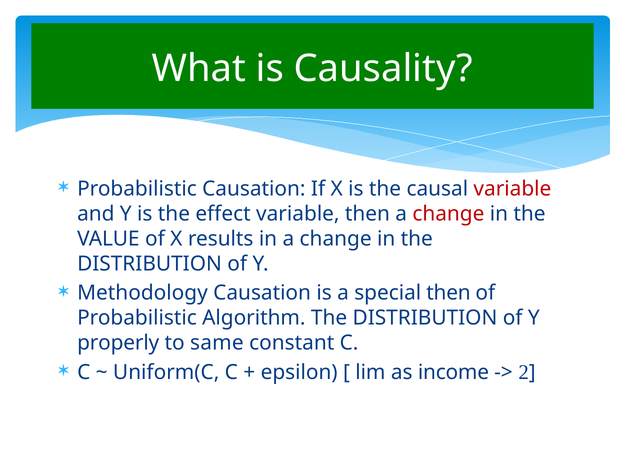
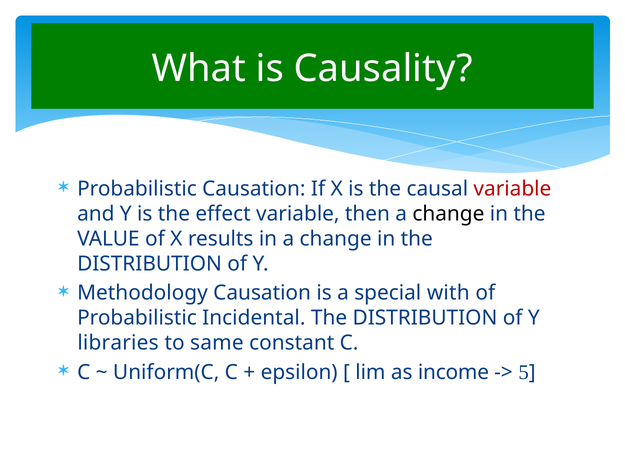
change at (448, 214) colour: red -> black
special then: then -> with
Algorithm: Algorithm -> Incidental
properly: properly -> libraries
2: 2 -> 5
